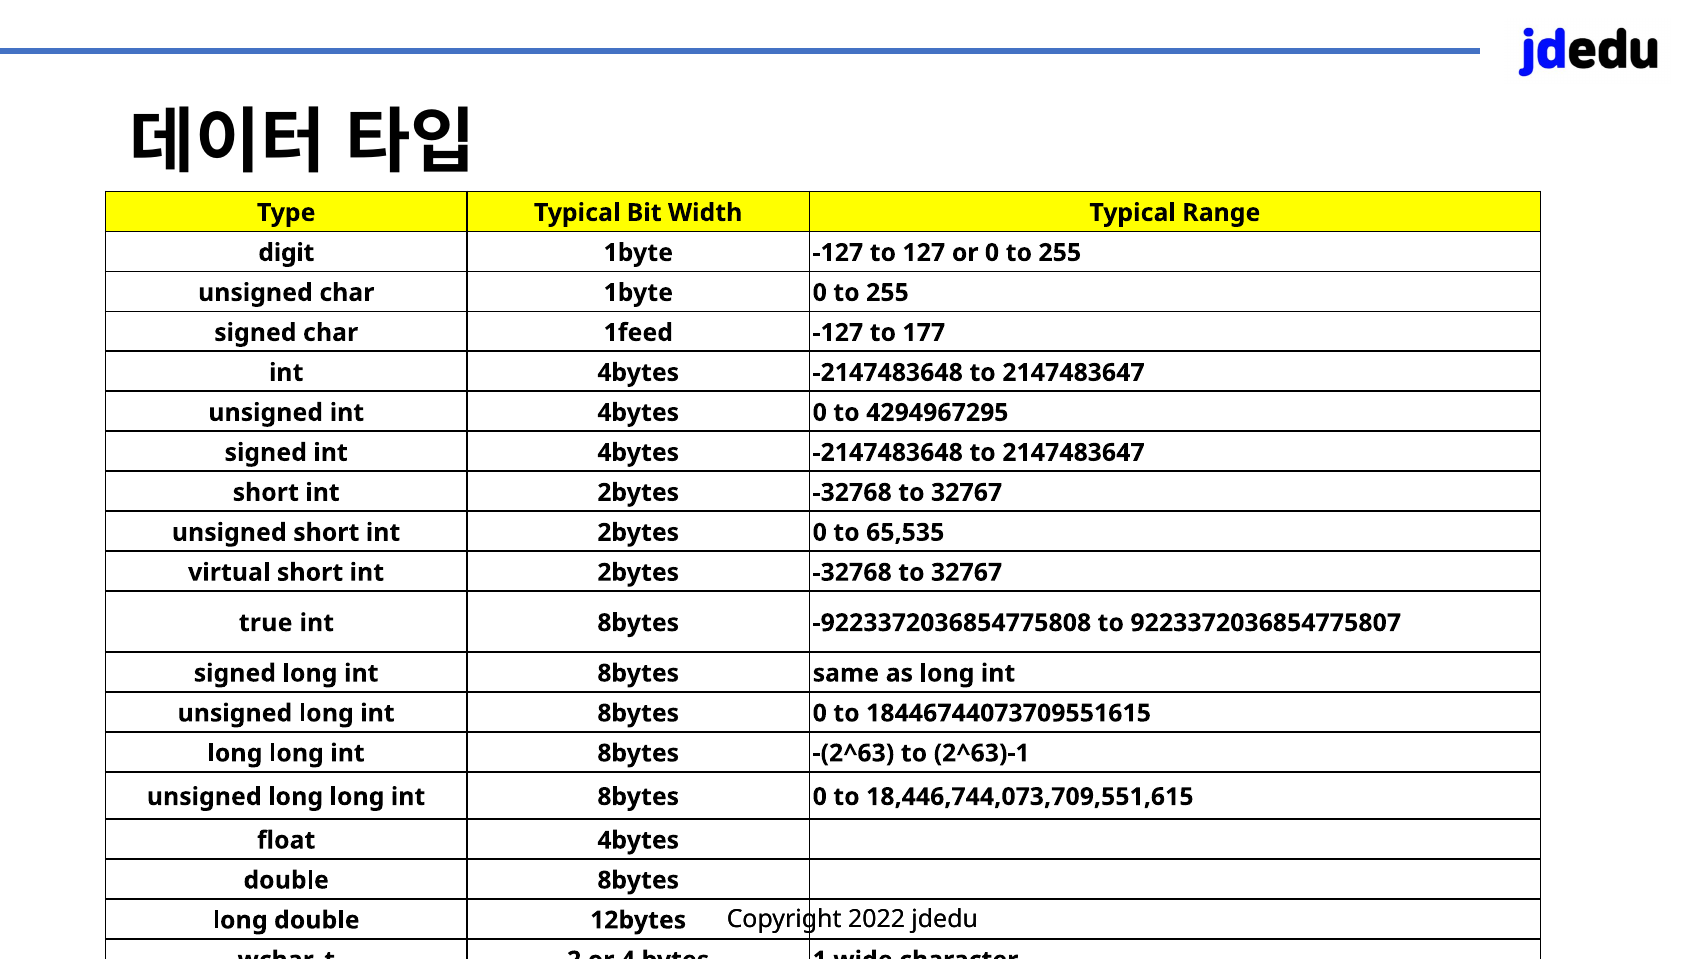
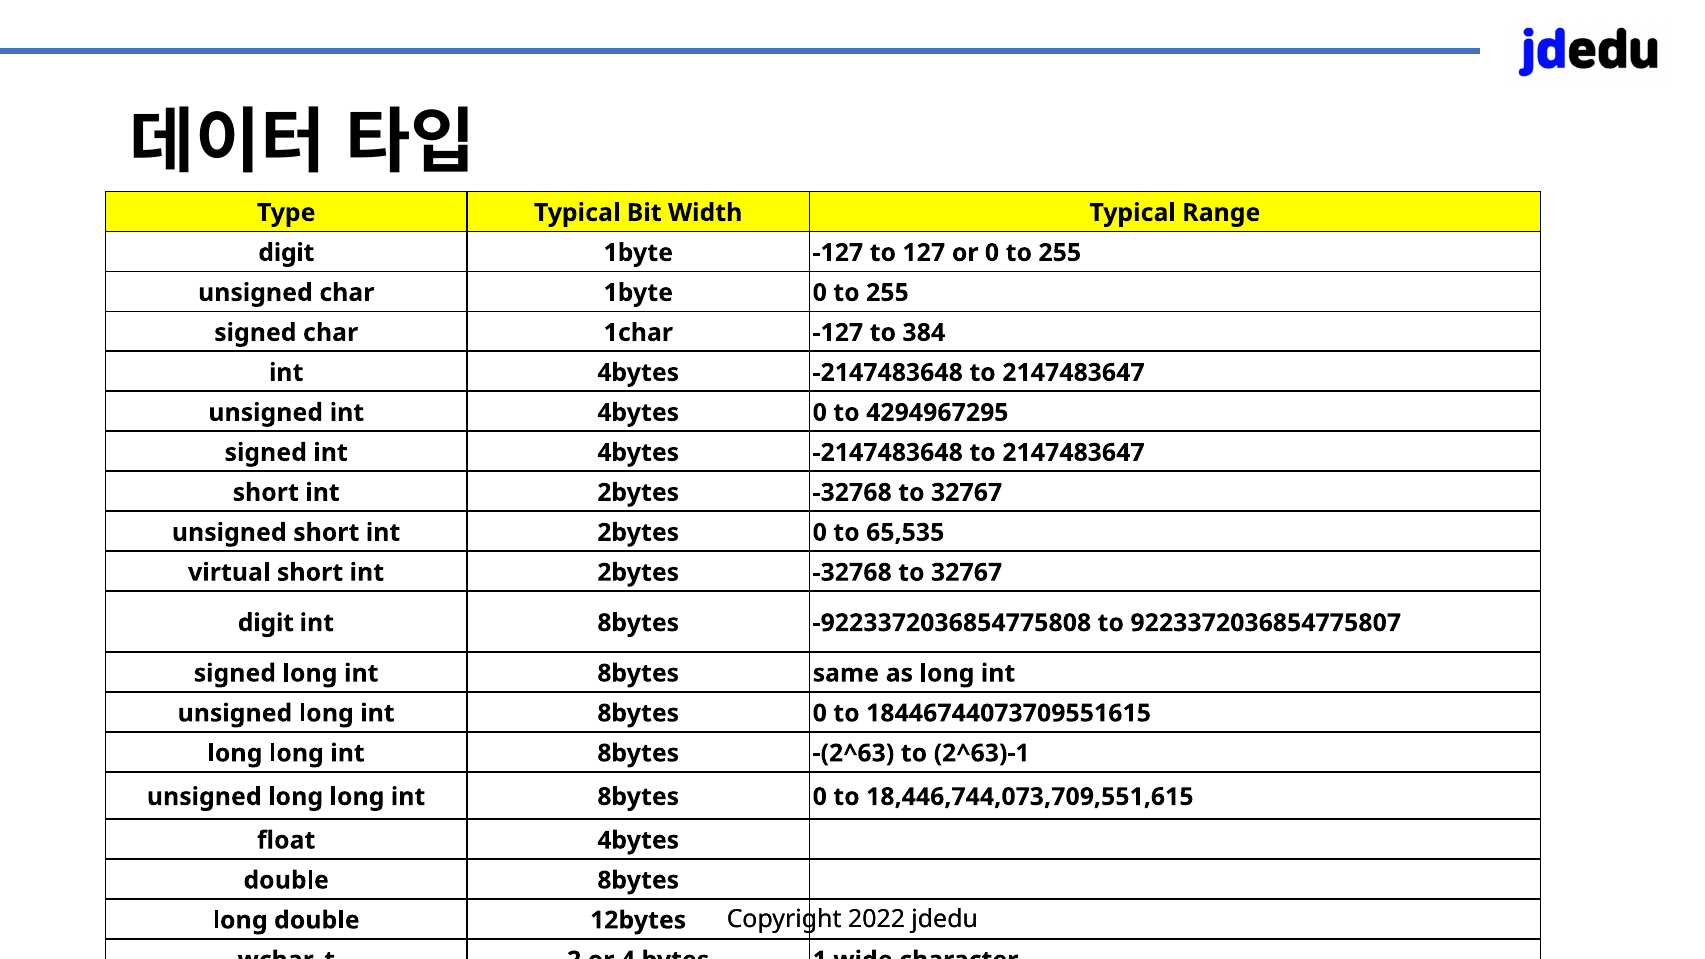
1feed: 1feed -> 1char
177: 177 -> 384
true at (266, 623): true -> digit
